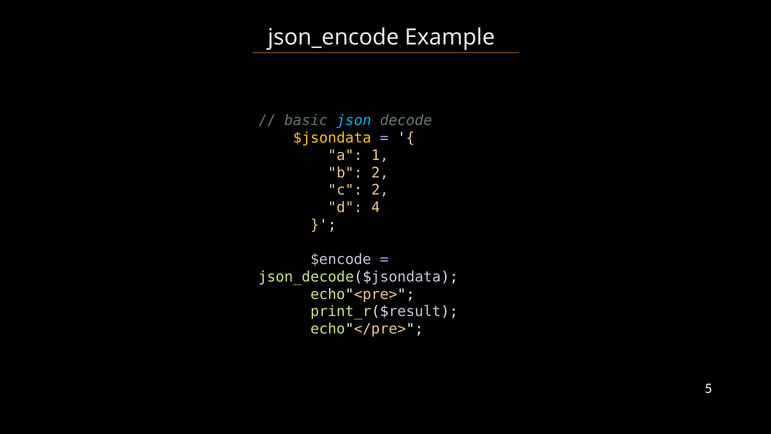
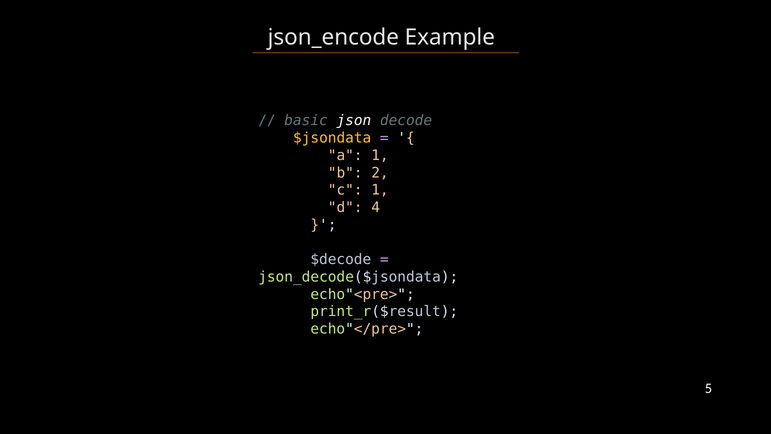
json colour: light blue -> white
c 2: 2 -> 1
$encode: $encode -> $decode
